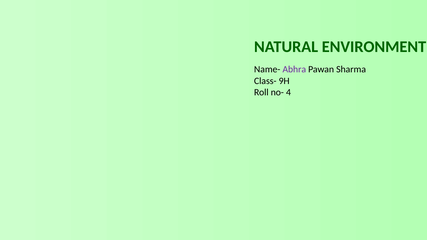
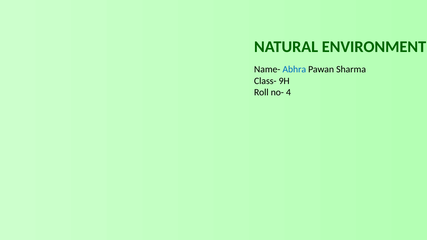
Abhra colour: purple -> blue
